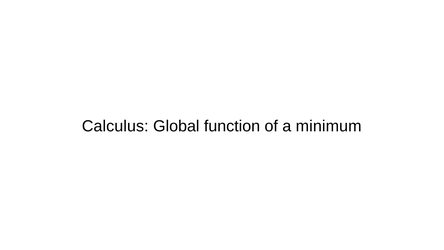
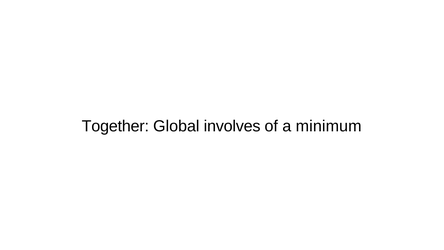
Calculus: Calculus -> Together
function: function -> involves
